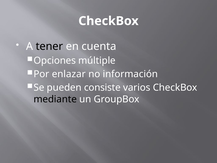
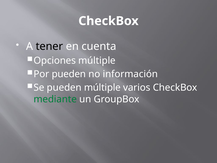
Por enlazar: enlazar -> pueden
pueden consiste: consiste -> múltiple
mediante colour: black -> green
